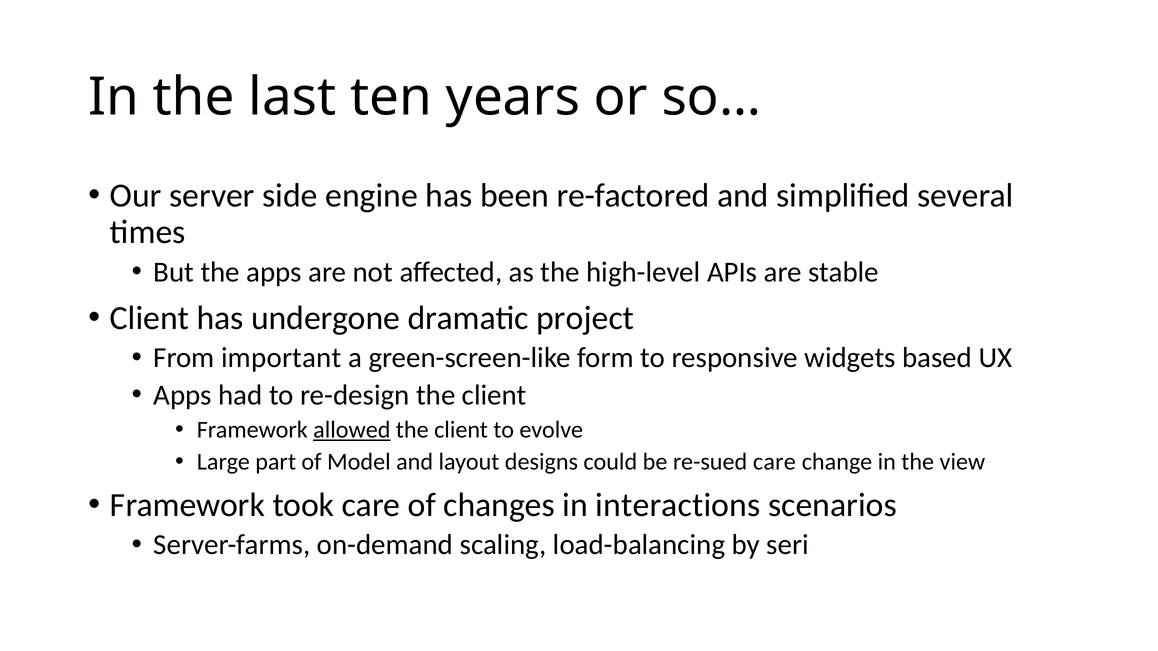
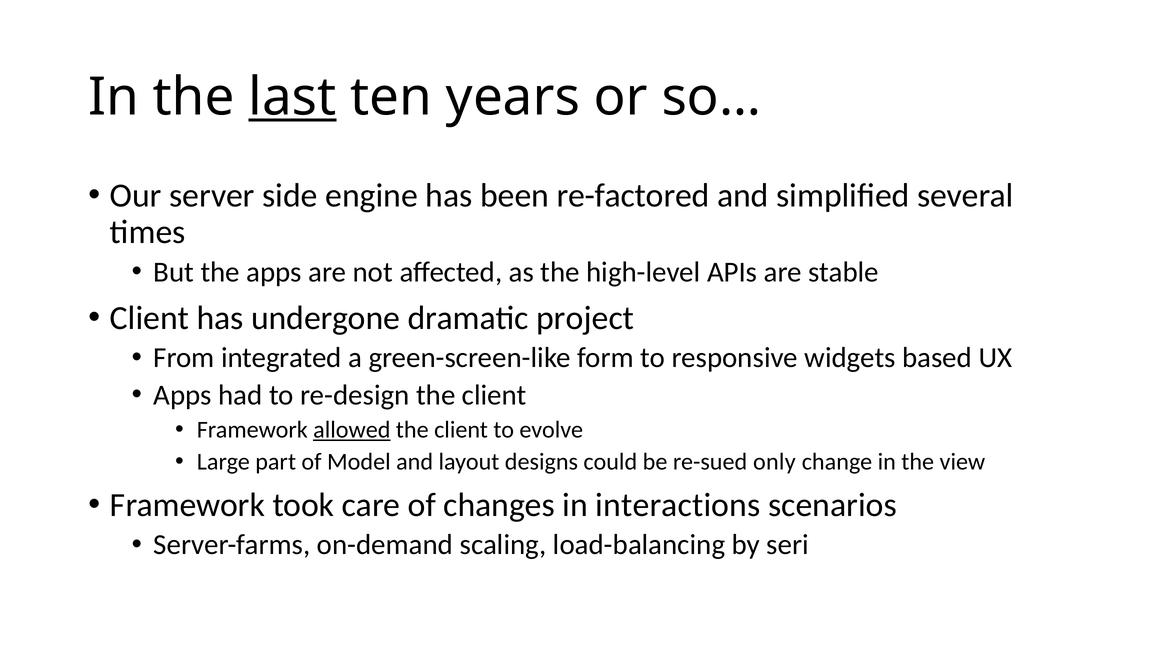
last underline: none -> present
important: important -> integrated
re-sued care: care -> only
